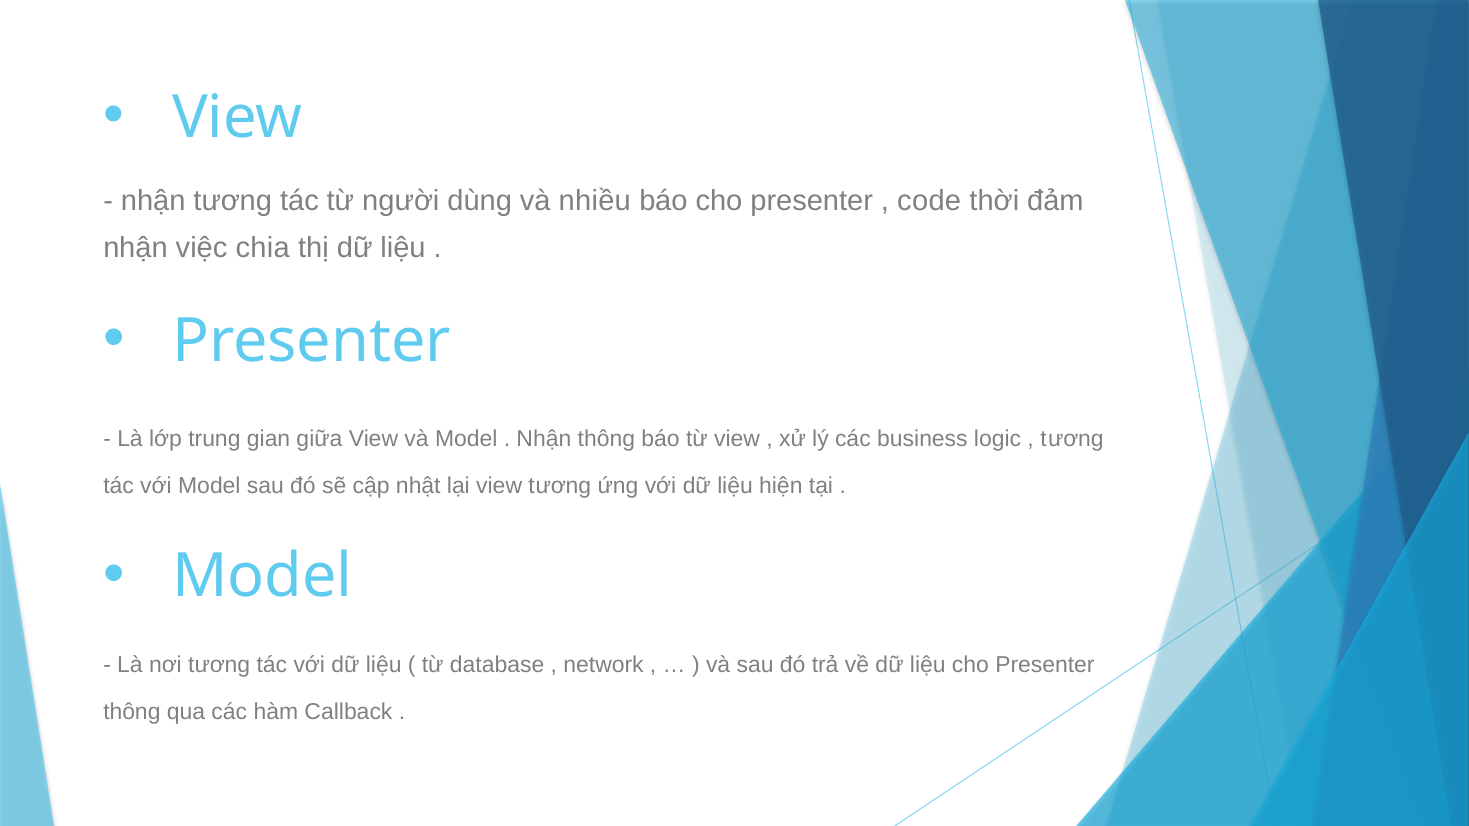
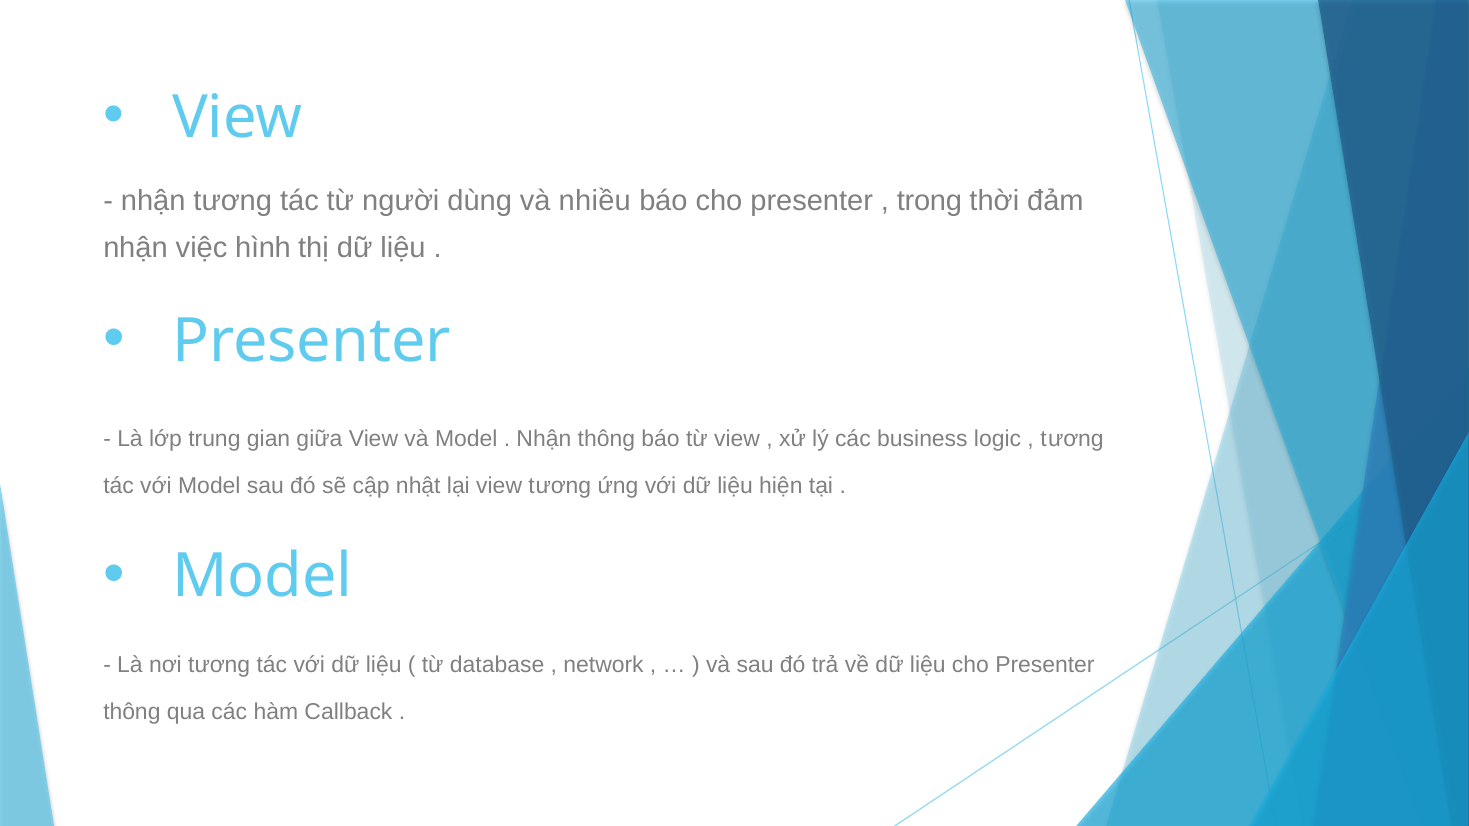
code: code -> trong
chia: chia -> hình
